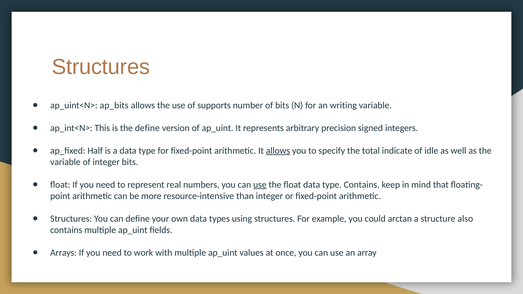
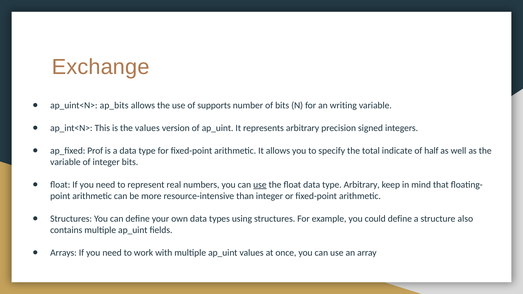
Structures at (101, 67): Structures -> Exchange
the define: define -> values
Half: Half -> Prof
allows at (278, 151) underline: present -> none
idle: idle -> half
type Contains: Contains -> Arbitrary
could arctan: arctan -> define
